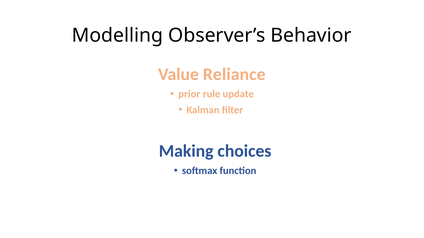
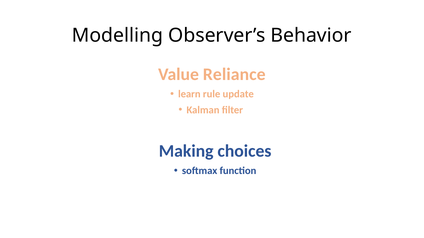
prior: prior -> learn
